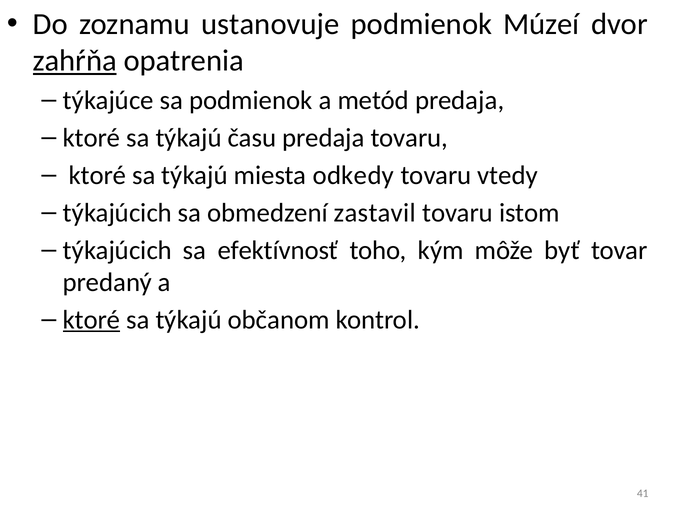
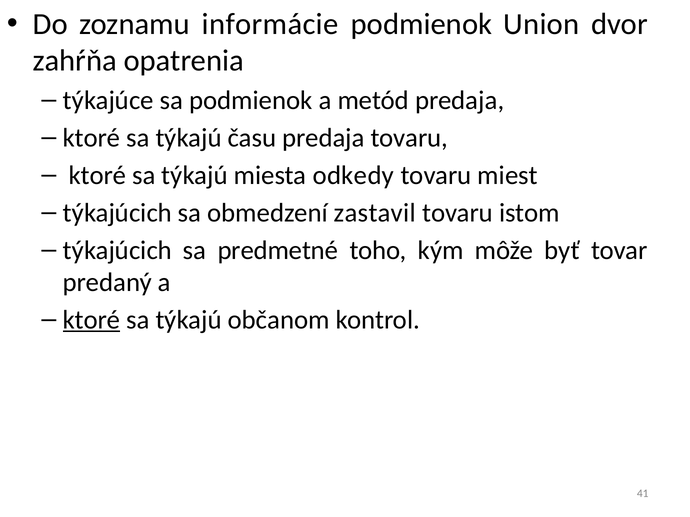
ustanovuje: ustanovuje -> informácie
Múzeí: Múzeí -> Union
zahŕňa underline: present -> none
vtedy: vtedy -> miest
efektívnosť: efektívnosť -> predmetné
